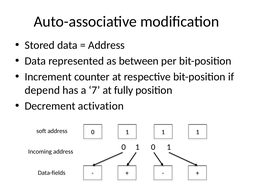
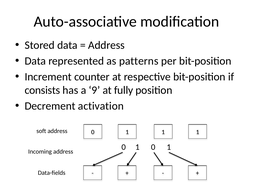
between: between -> patterns
depend: depend -> consists
7: 7 -> 9
